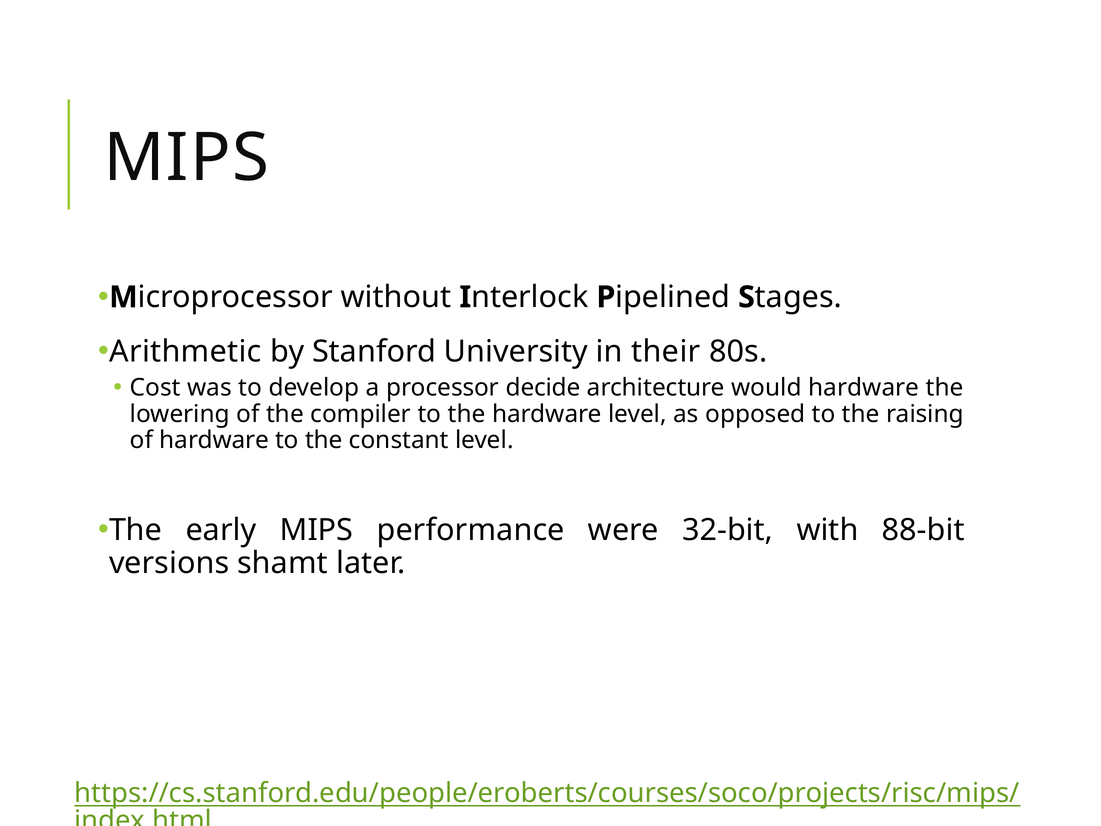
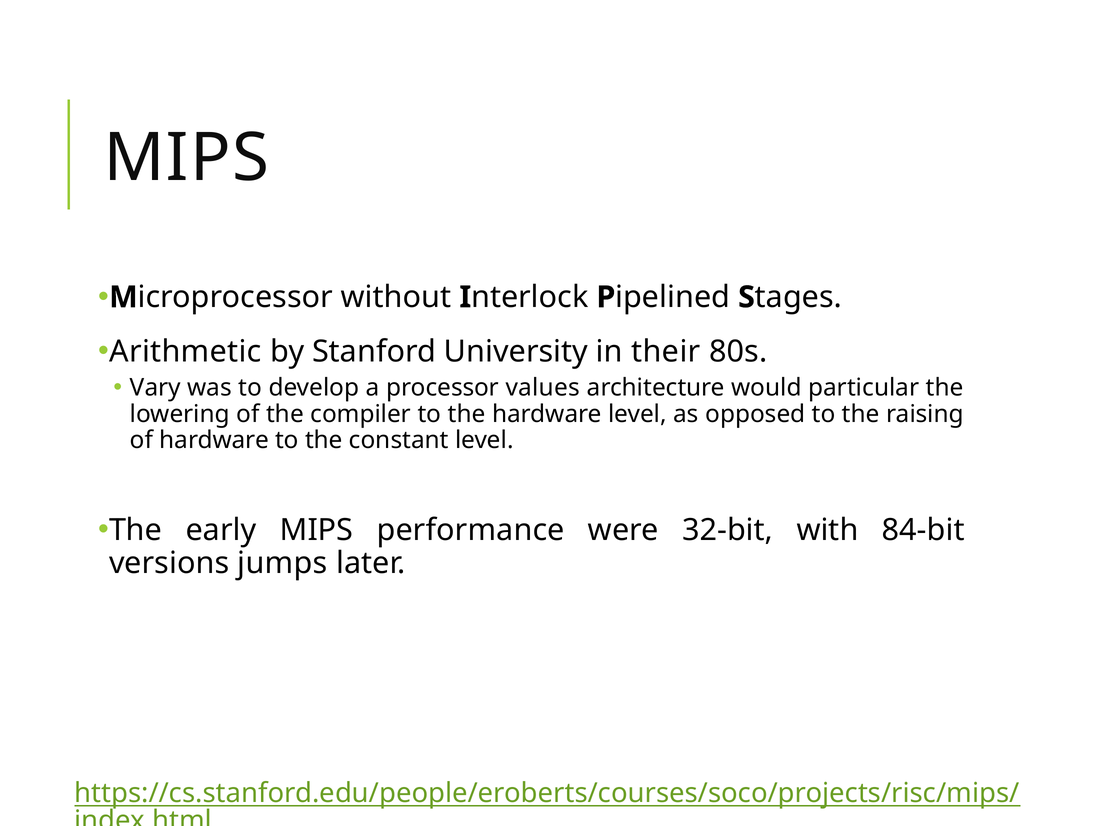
Cost: Cost -> Vary
decide: decide -> values
would hardware: hardware -> particular
88-bit: 88-bit -> 84-bit
shamt: shamt -> jumps
